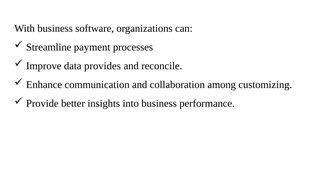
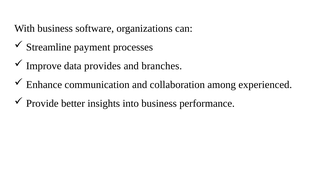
reconcile: reconcile -> branches
customizing: customizing -> experienced
